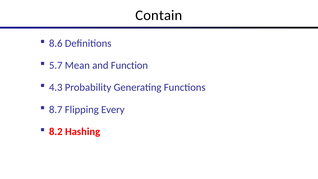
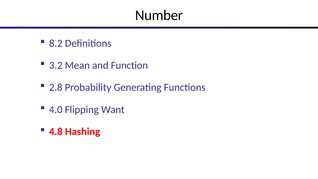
Contain: Contain -> Number
8.6: 8.6 -> 8.2
5.7: 5.7 -> 3.2
4.3: 4.3 -> 2.8
8.7: 8.7 -> 4.0
Every: Every -> Want
8.2: 8.2 -> 4.8
